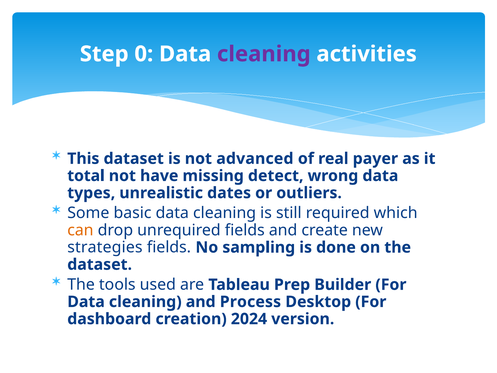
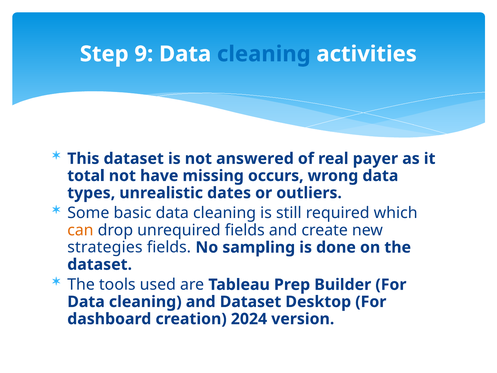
0: 0 -> 9
cleaning at (264, 54) colour: purple -> blue
advanced: advanced -> answered
detect: detect -> occurs
and Process: Process -> Dataset
